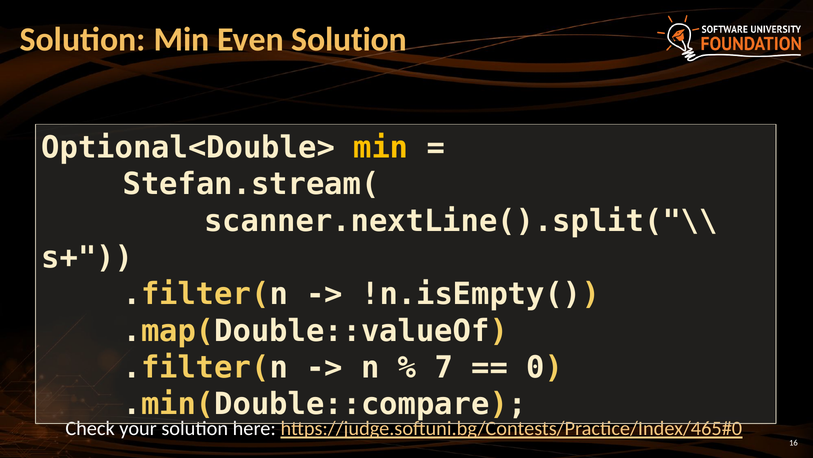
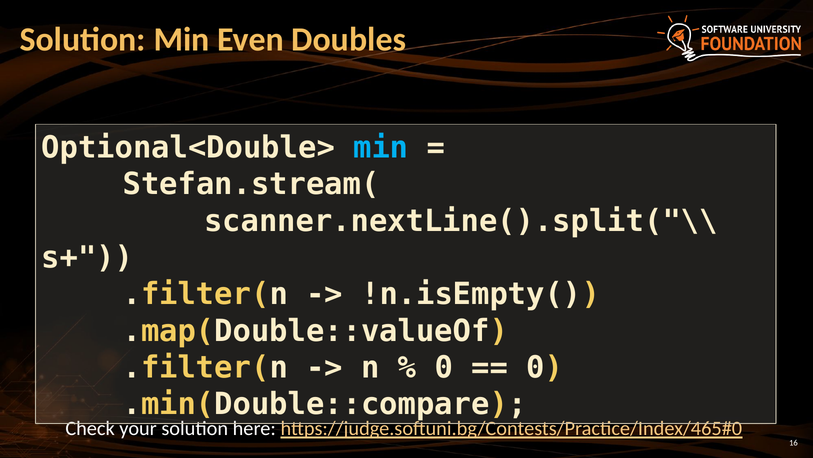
Even Solution: Solution -> Doubles
min at (381, 148) colour: yellow -> light blue
7 at (444, 367): 7 -> 0
